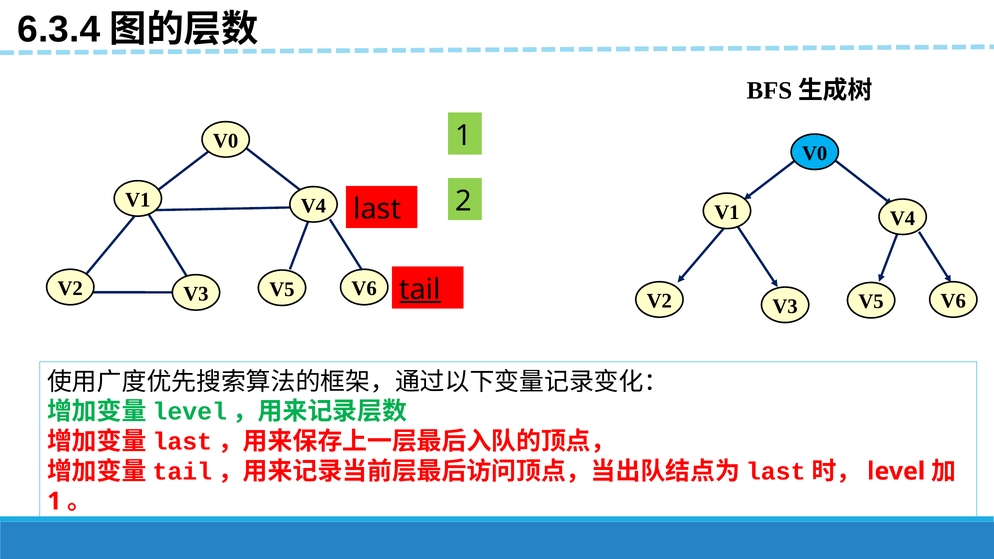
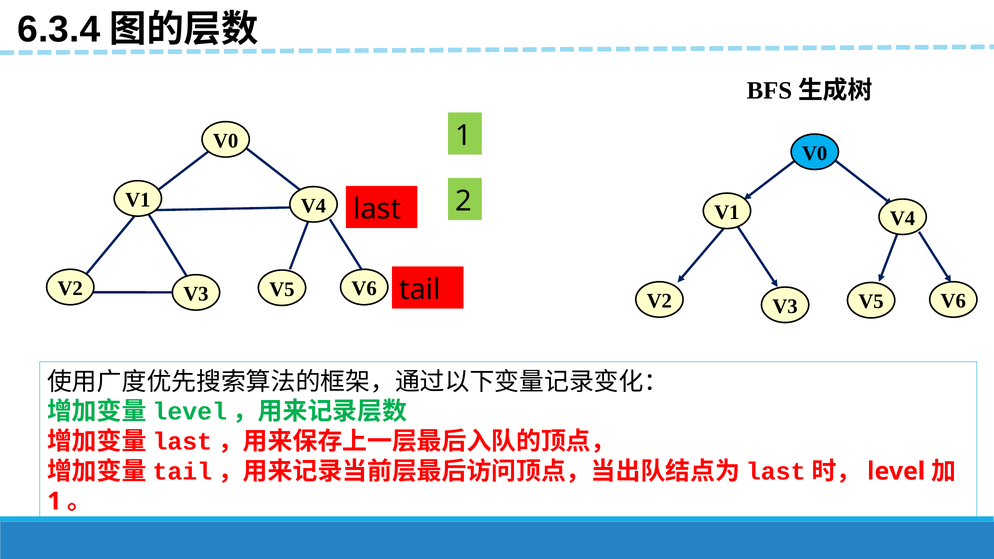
tail underline: present -> none
